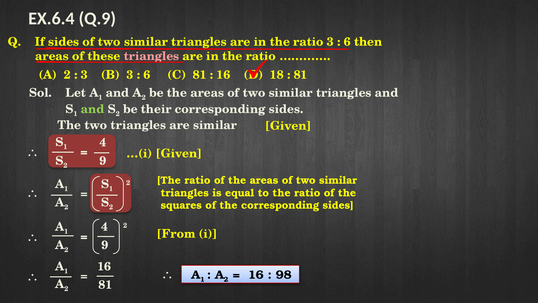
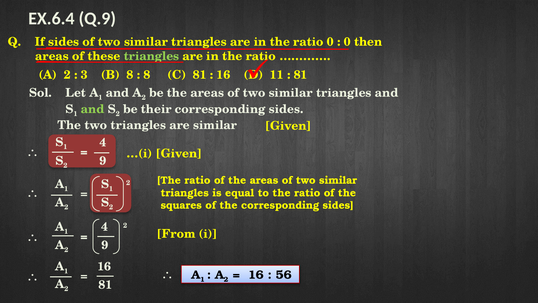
ratio 3: 3 -> 0
6 at (347, 42): 6 -> 0
triangles at (151, 56) colour: pink -> light green
B 3: 3 -> 8
6 at (147, 75): 6 -> 8
18: 18 -> 11
98: 98 -> 56
